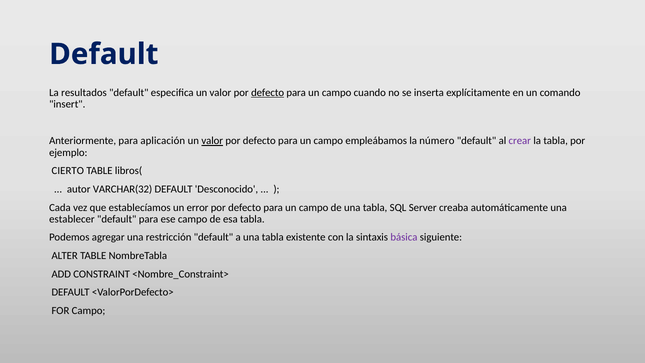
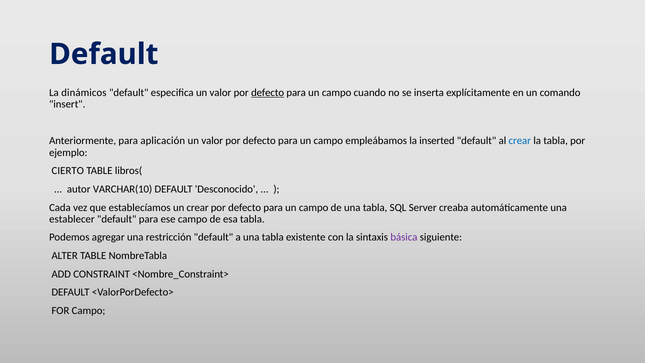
resultados: resultados -> dinámicos
valor at (212, 141) underline: present -> none
número: número -> inserted
crear at (520, 141) colour: purple -> blue
VARCHAR(32: VARCHAR(32 -> VARCHAR(10
un error: error -> crear
